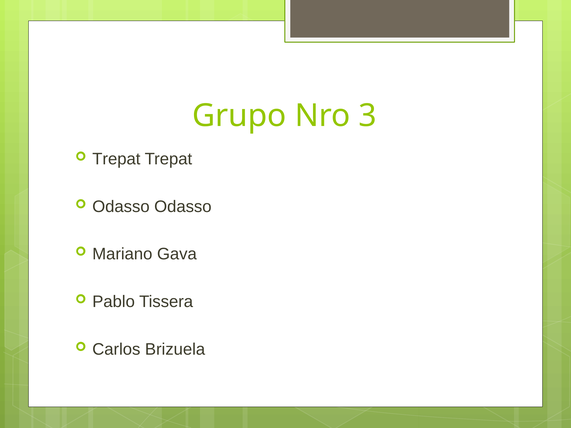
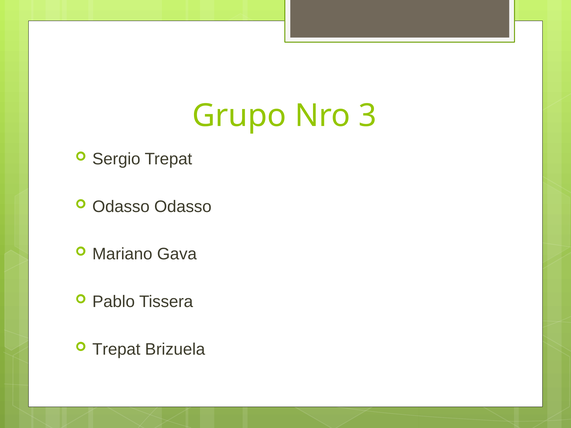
Trepat at (116, 159): Trepat -> Sergio
Carlos at (116, 349): Carlos -> Trepat
